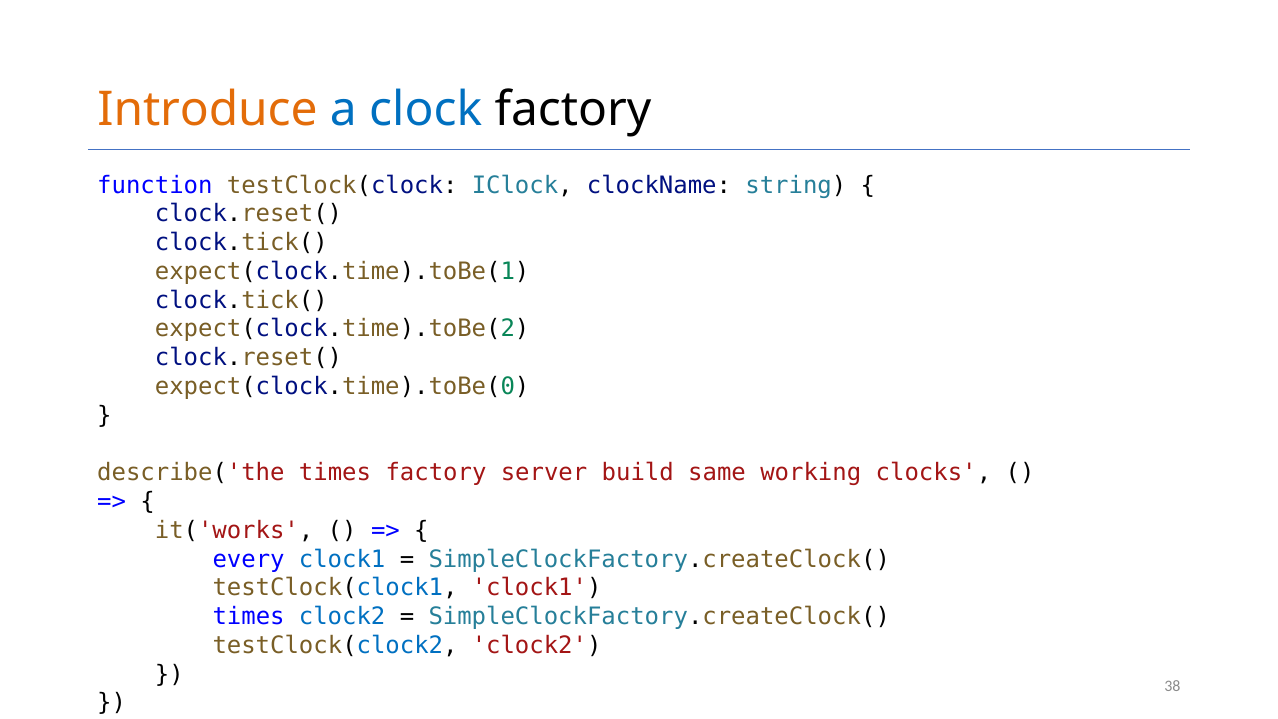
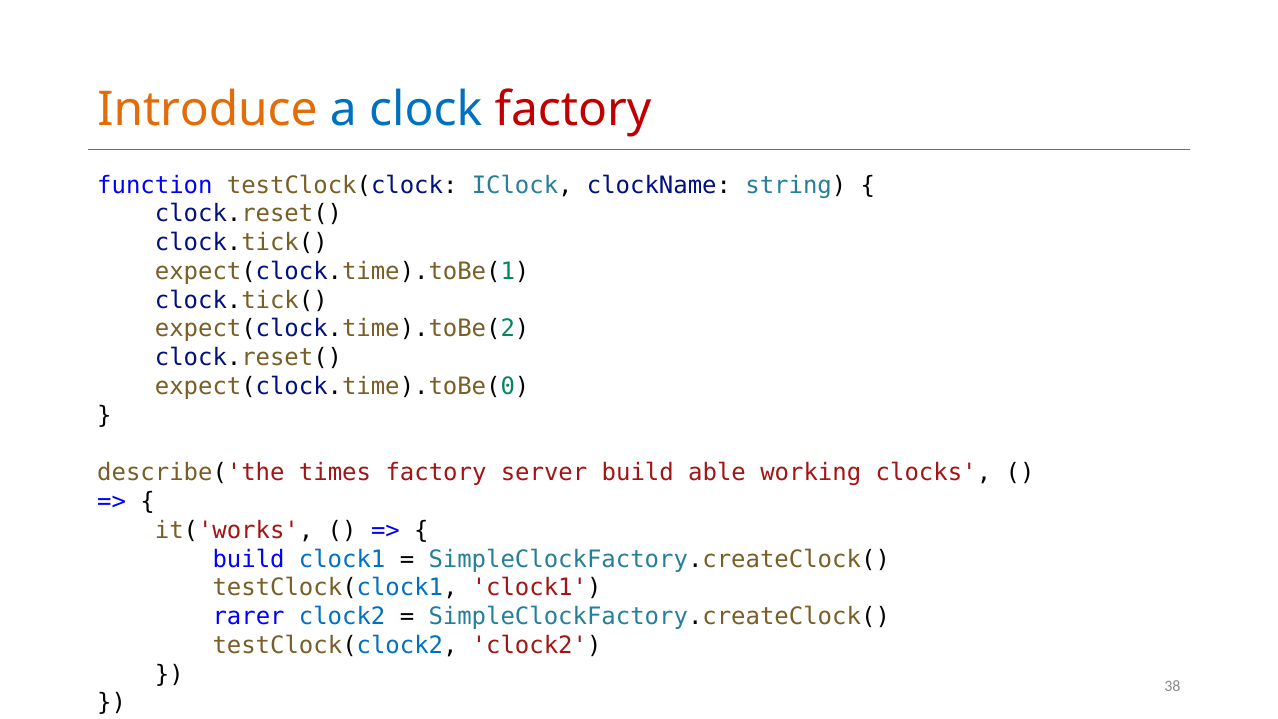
factory at (573, 110) colour: black -> red
same: same -> able
every at (249, 559): every -> build
times at (249, 617): times -> rarer
